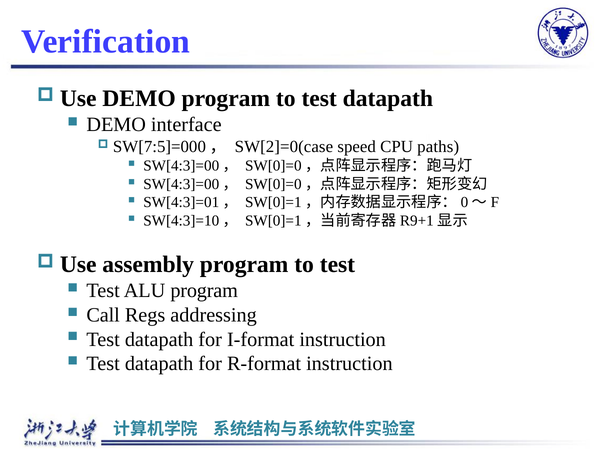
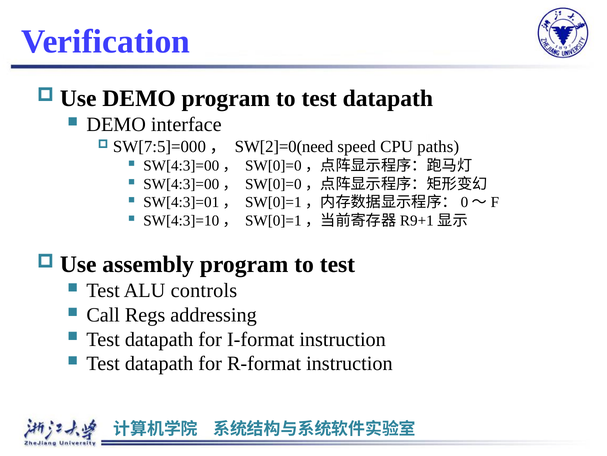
SW[2]=0(case: SW[2]=0(case -> SW[2]=0(need
ALU program: program -> controls
